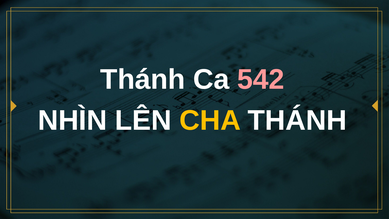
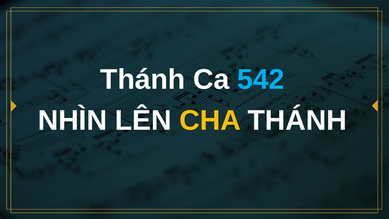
542 colour: pink -> light blue
